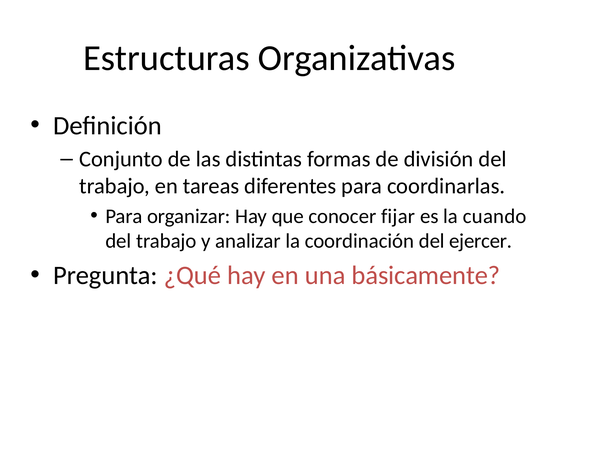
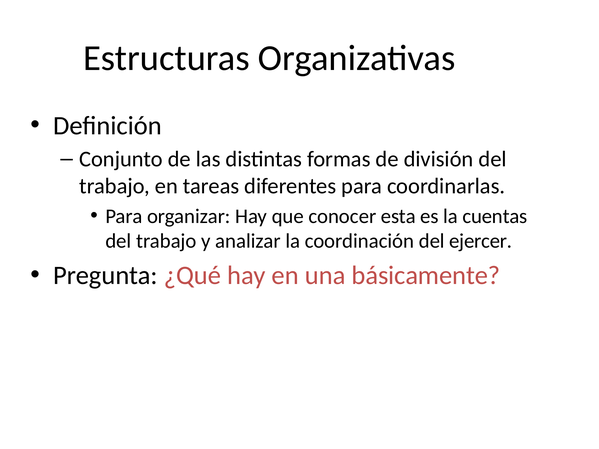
fijar: fijar -> esta
cuando: cuando -> cuentas
